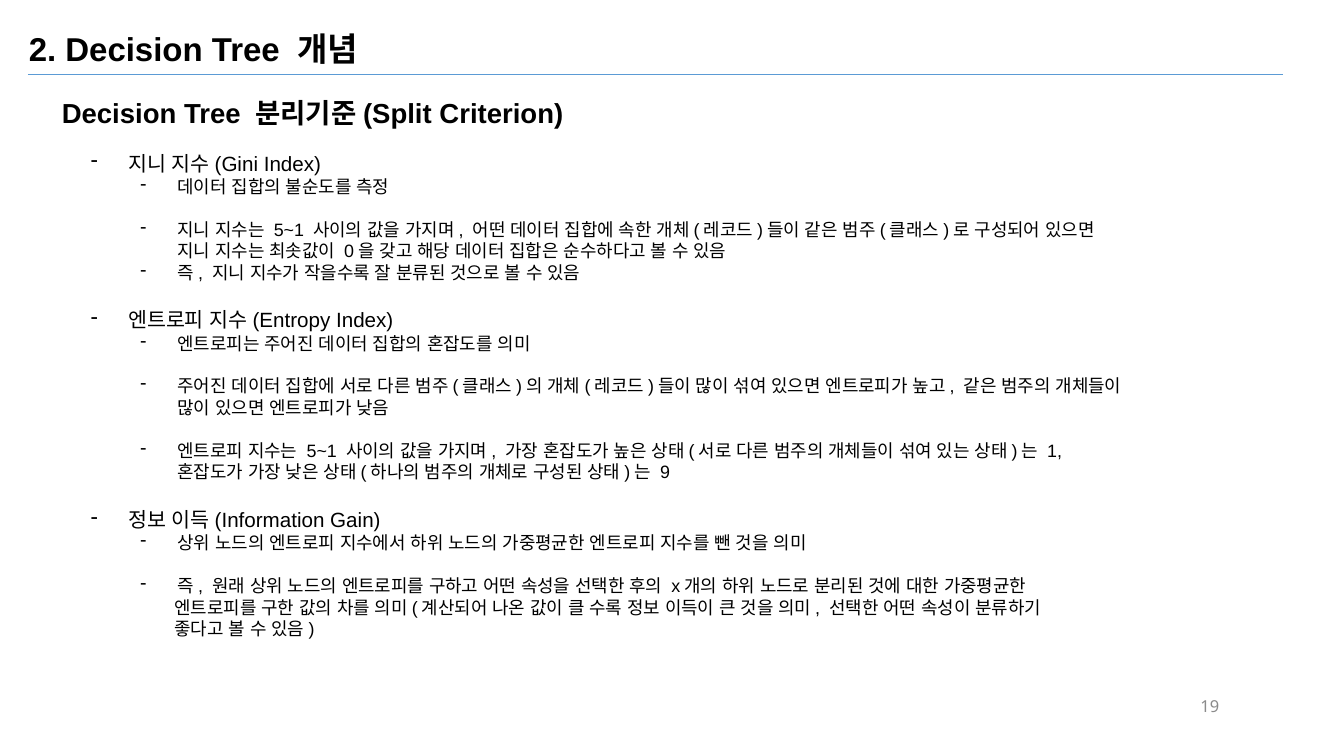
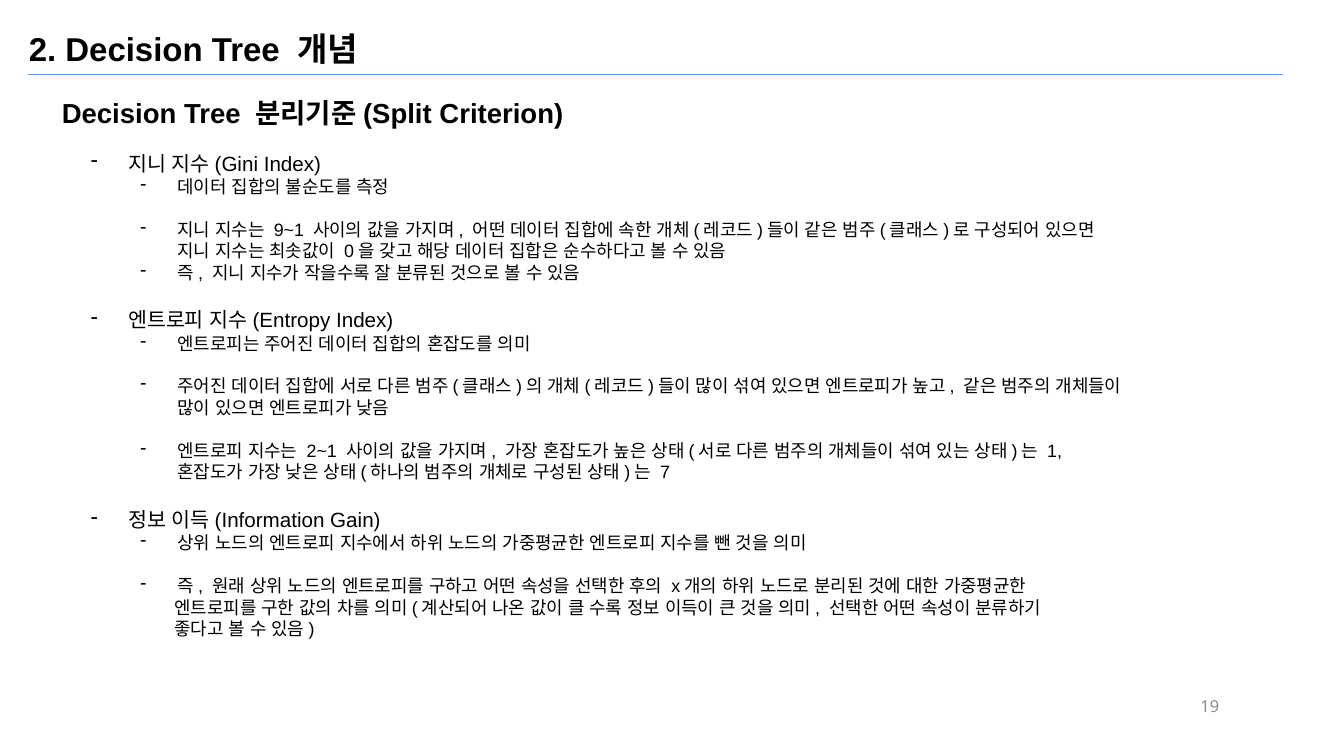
5~1 at (289, 230): 5~1 -> 9~1
5~1 at (322, 452): 5~1 -> 2~1
9: 9 -> 7
